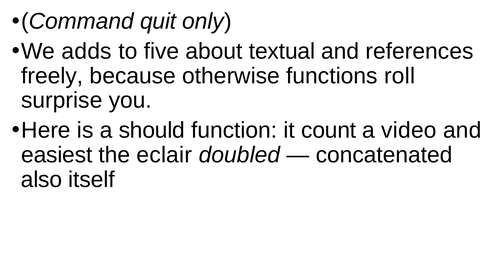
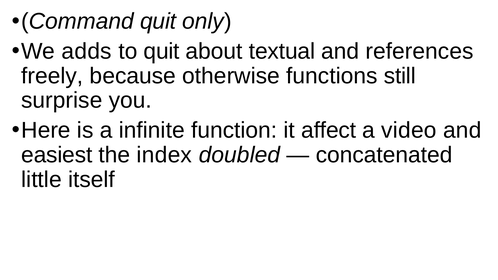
to five: five -> quit
roll: roll -> still
should: should -> infinite
count: count -> affect
eclair: eclair -> index
also: also -> little
